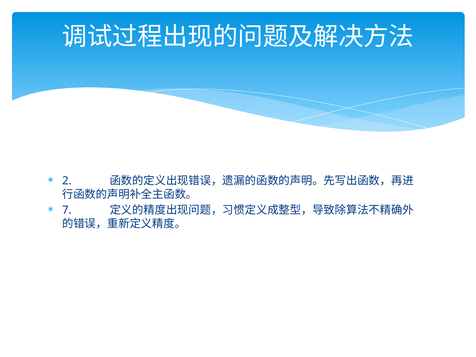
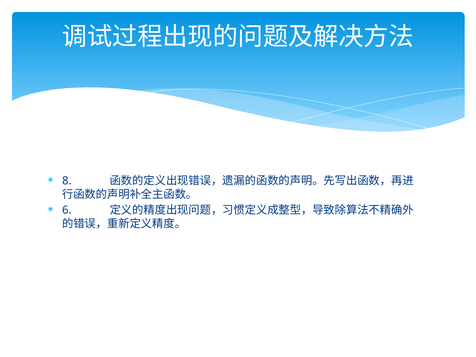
2: 2 -> 8
7: 7 -> 6
